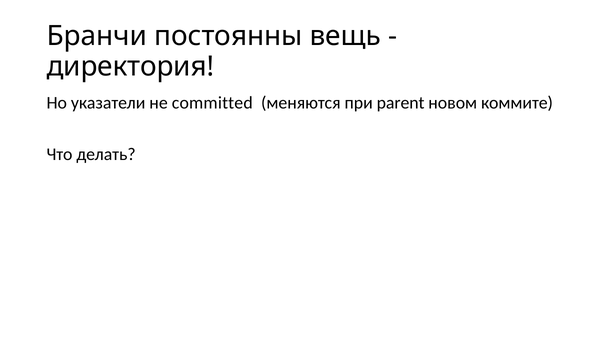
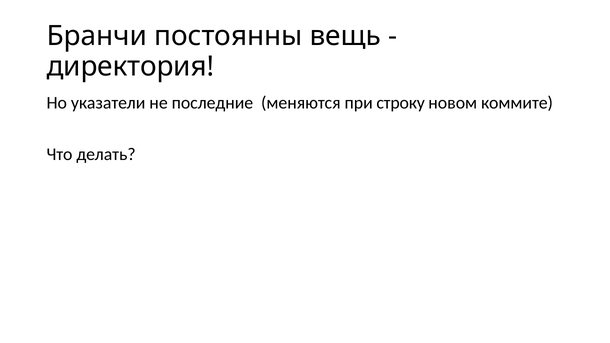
committed: committed -> последние
parent: parent -> строку
